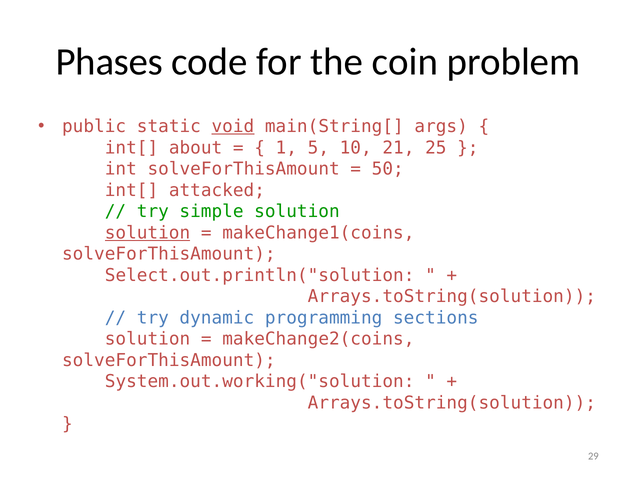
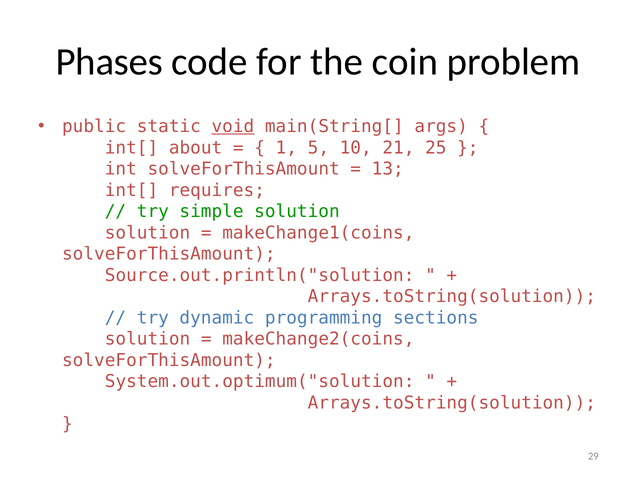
50: 50 -> 13
attacked: attacked -> requires
solution at (147, 233) underline: present -> none
Select.out.println("solution: Select.out.println("solution -> Source.out.println("solution
System.out.working("solution: System.out.working("solution -> System.out.optimum("solution
